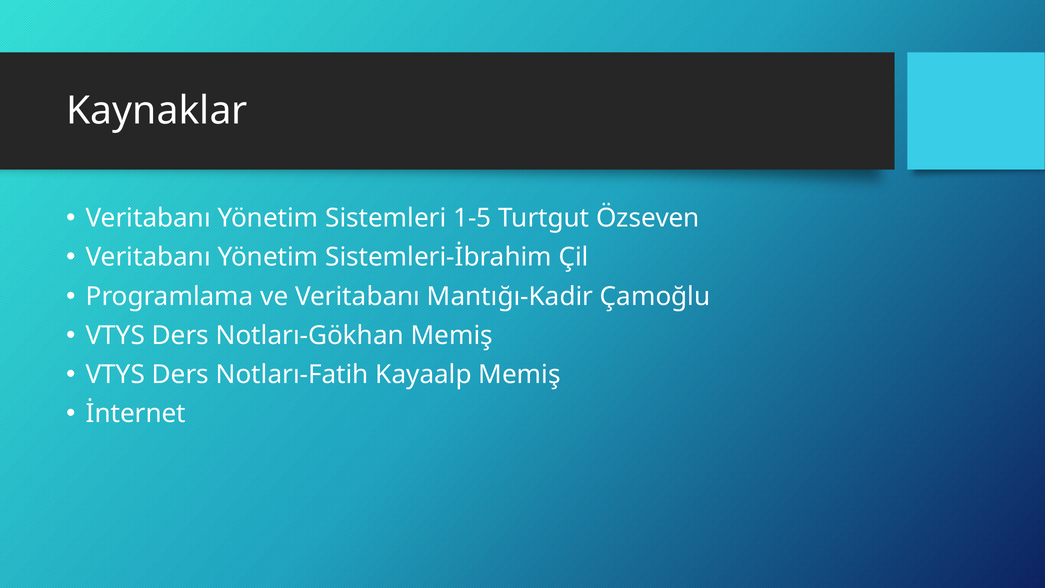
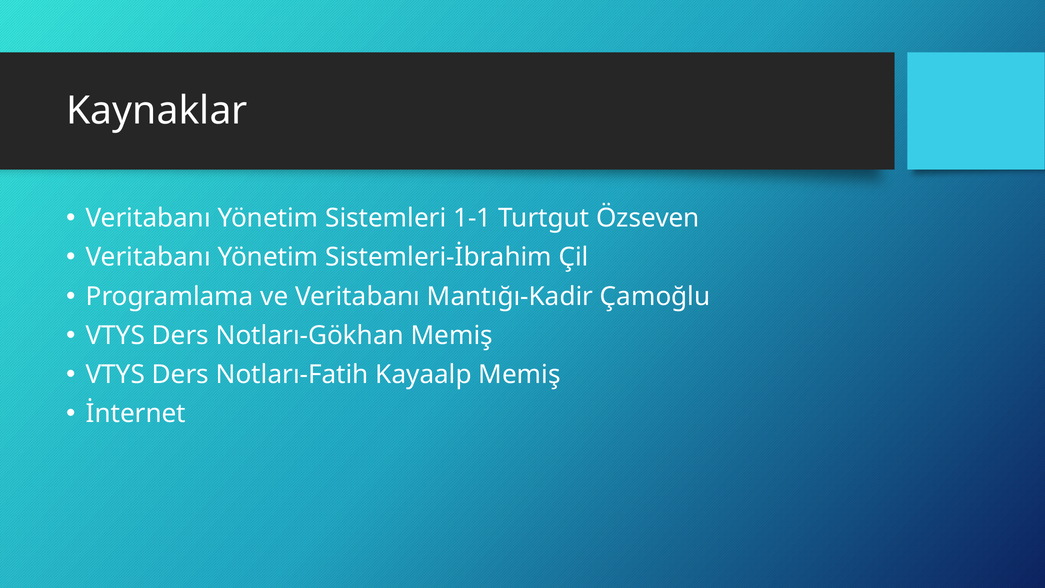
1-5: 1-5 -> 1-1
